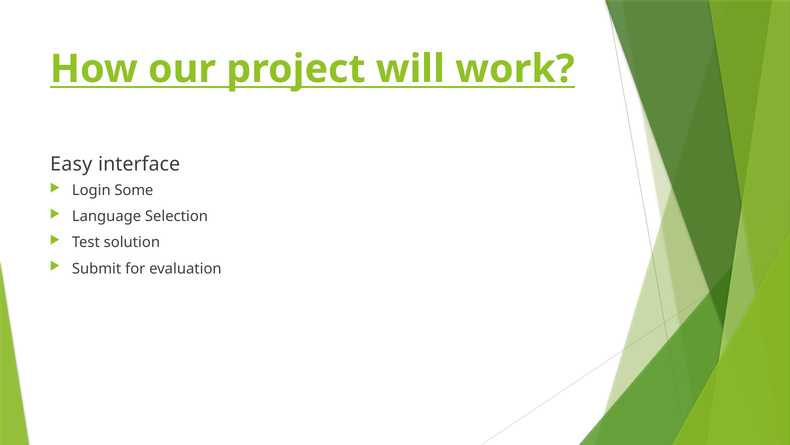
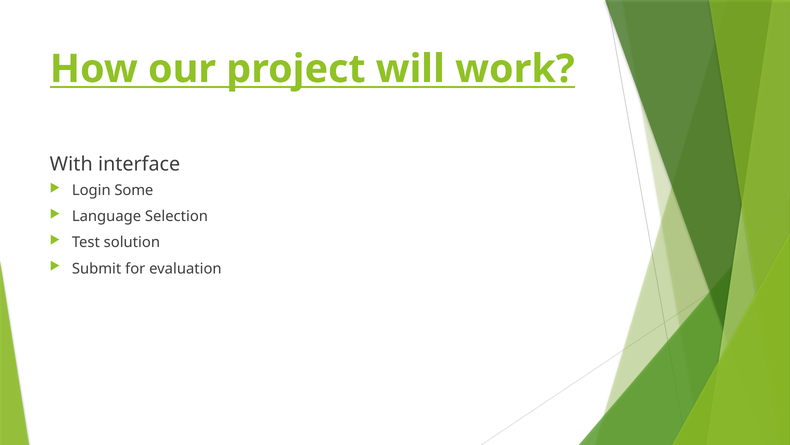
Easy: Easy -> With
